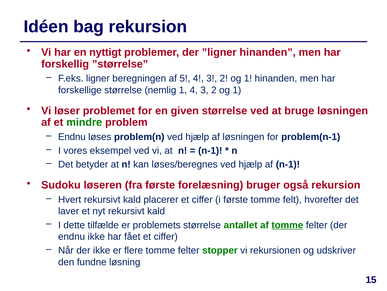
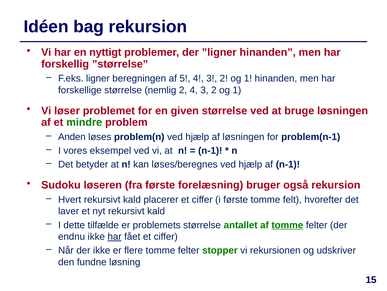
nemlig 1: 1 -> 2
Endnu at (72, 137): Endnu -> Anden
har at (115, 236) underline: none -> present
